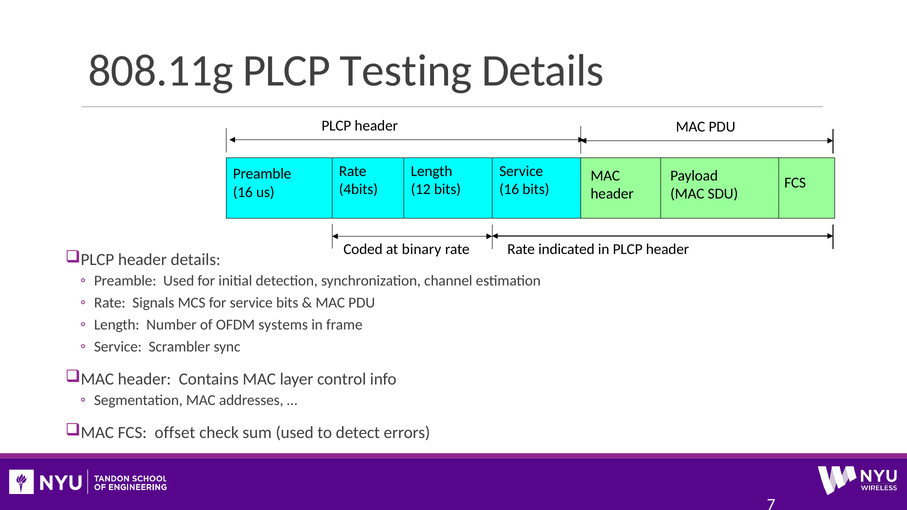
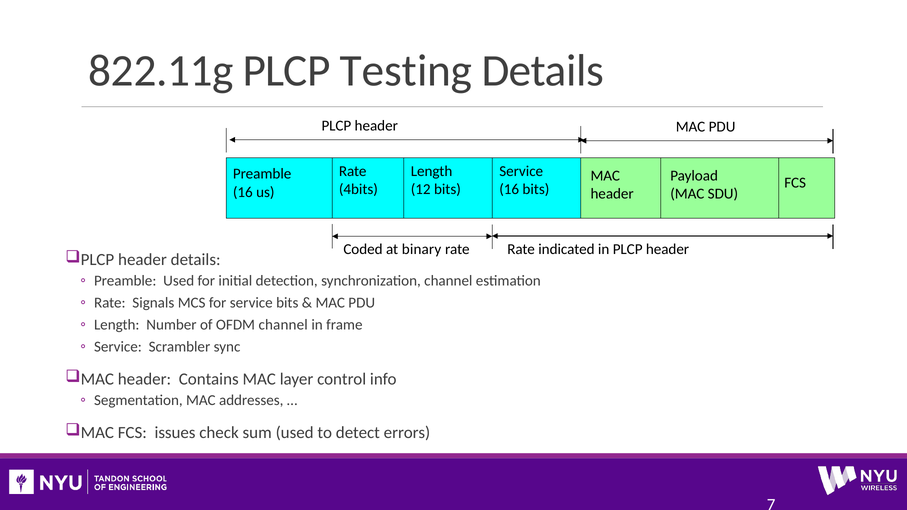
808.11g: 808.11g -> 822.11g
OFDM systems: systems -> channel
offset: offset -> issues
